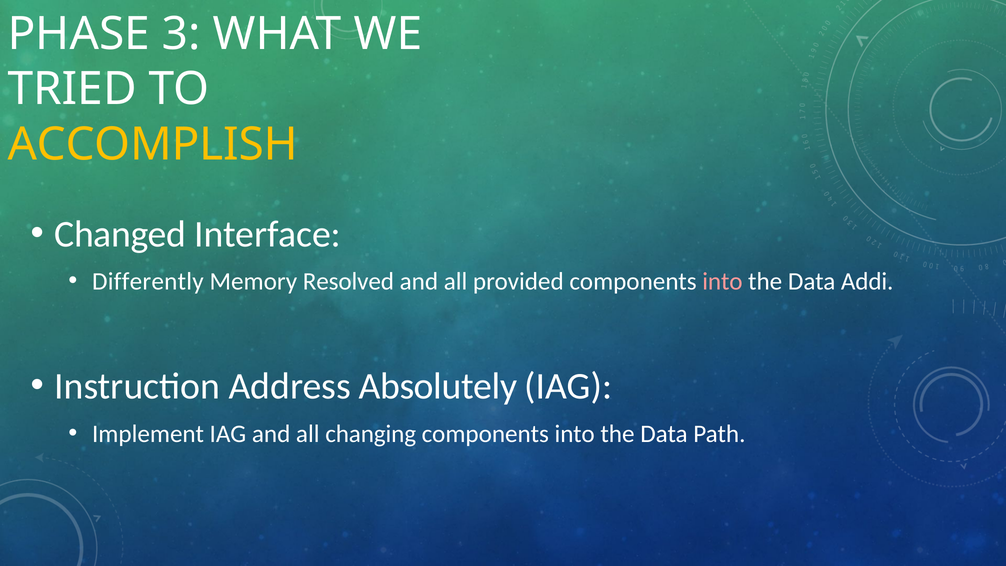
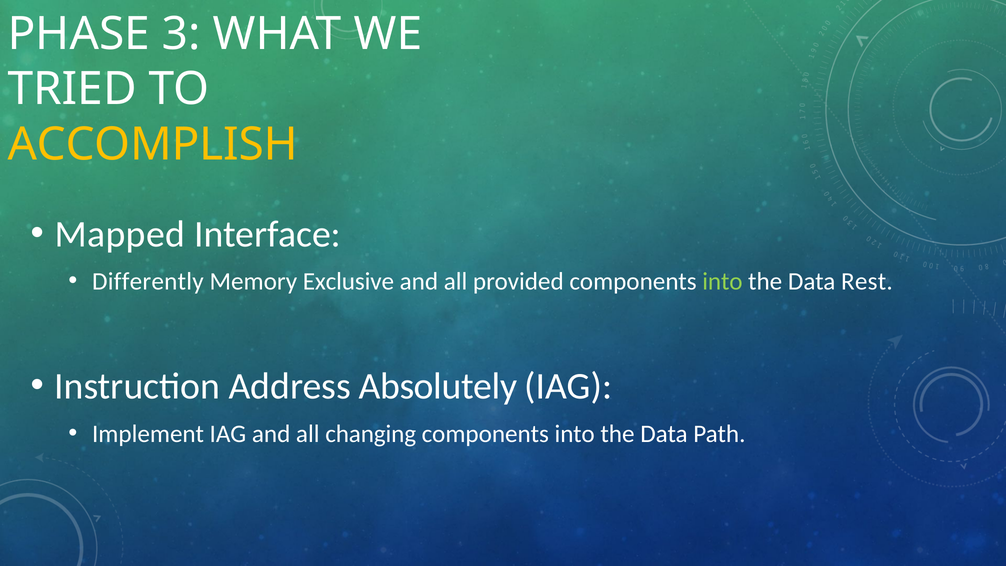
Changed: Changed -> Mapped
Resolved: Resolved -> Exclusive
into at (722, 281) colour: pink -> light green
Addi: Addi -> Rest
